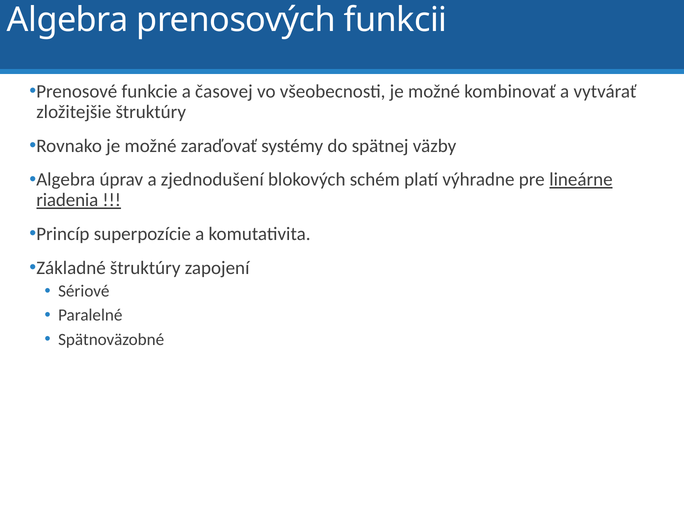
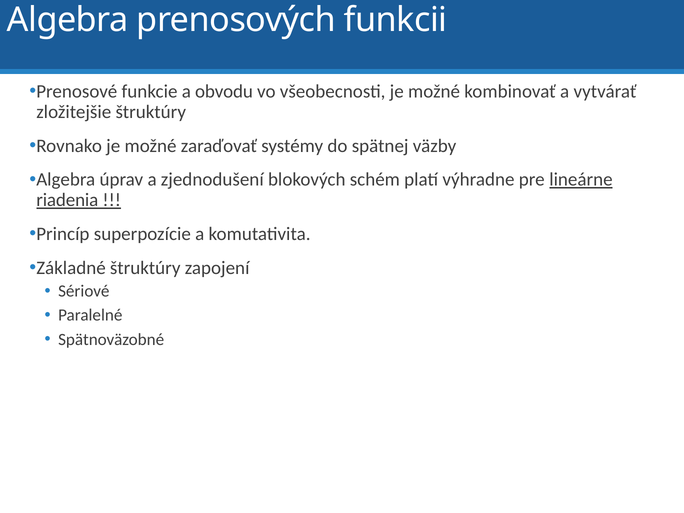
časovej: časovej -> obvodu
